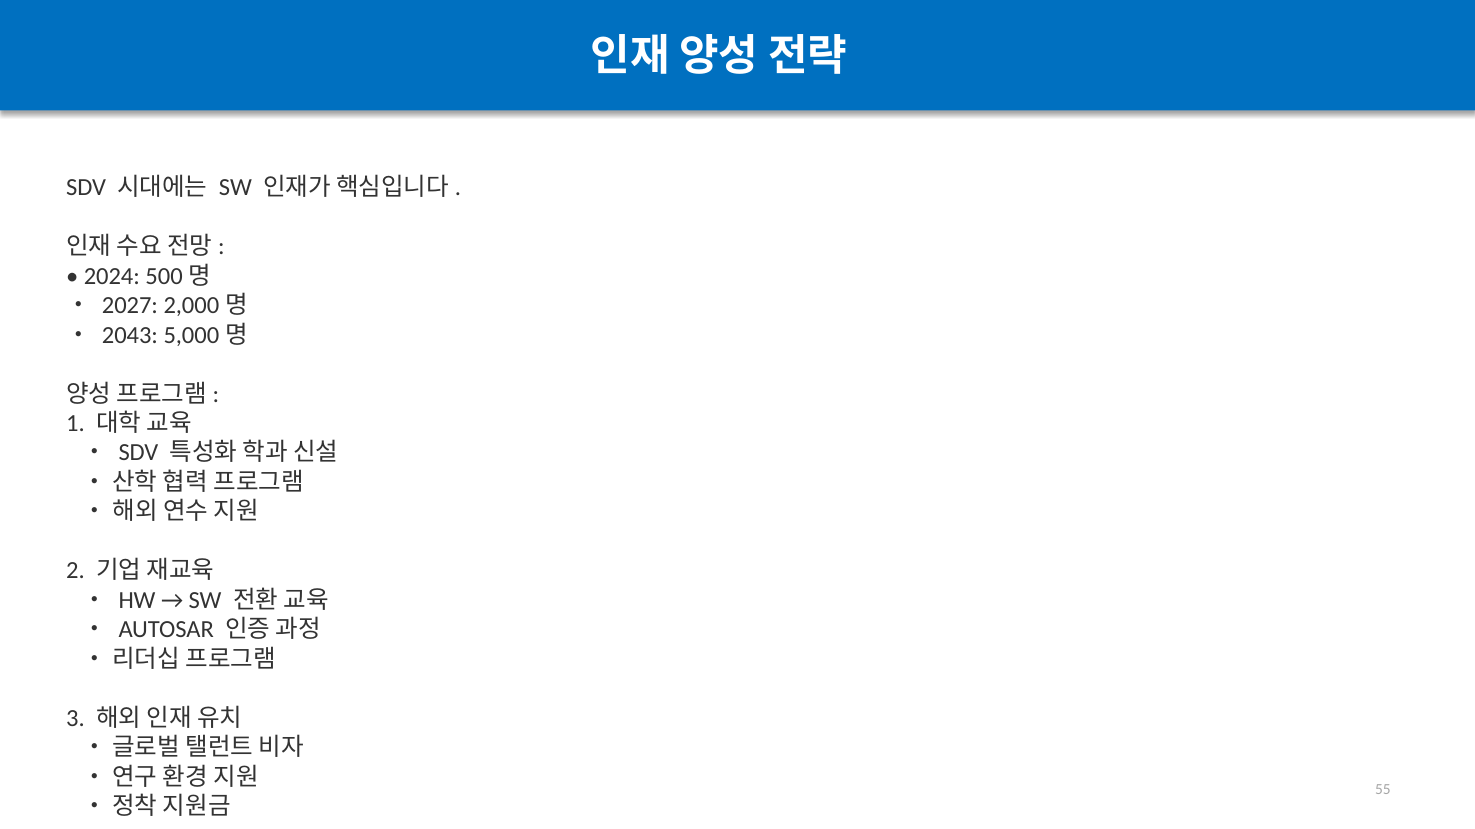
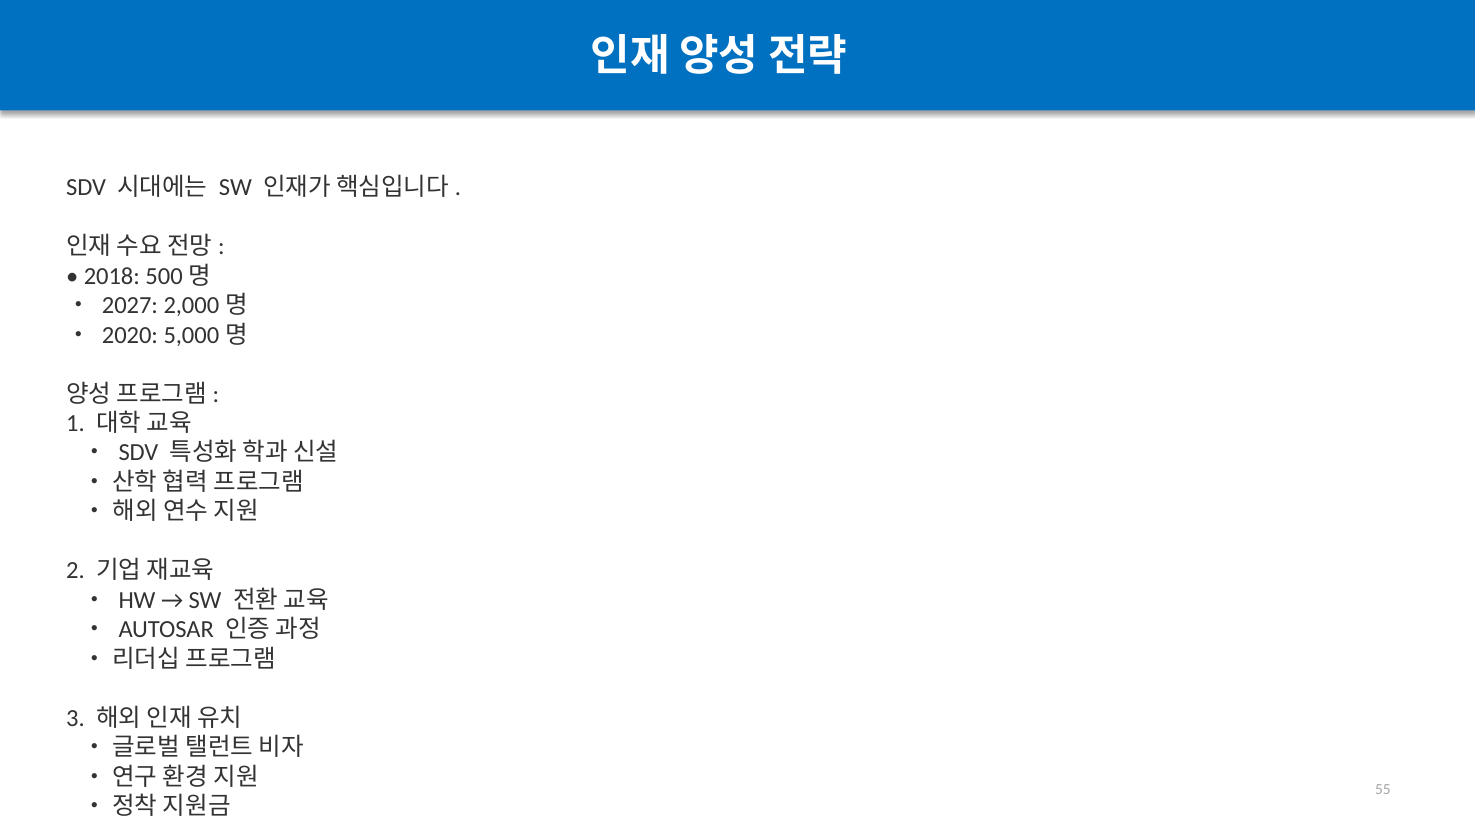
2024: 2024 -> 2018
2043: 2043 -> 2020
